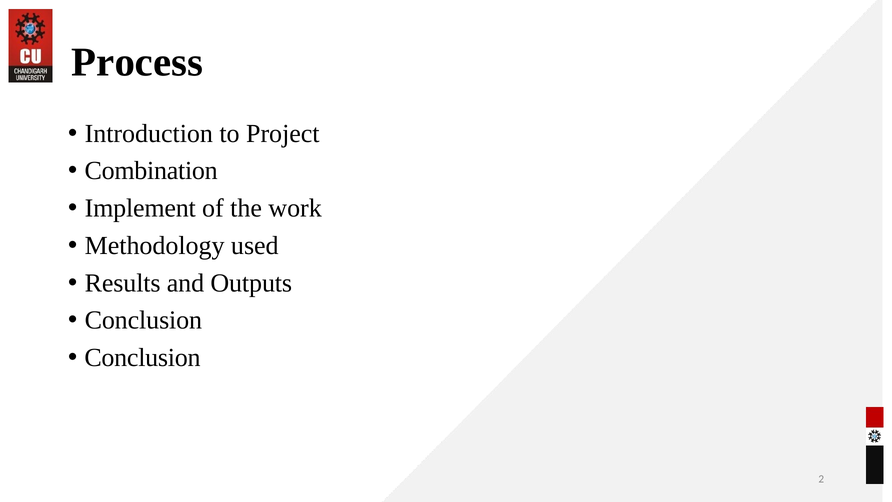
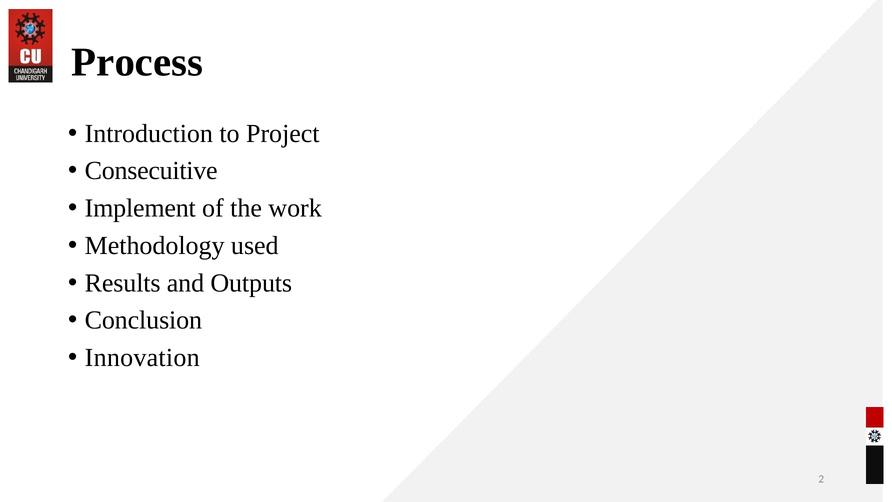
Combination: Combination -> Consecuitive
Conclusion at (142, 357): Conclusion -> Innovation
